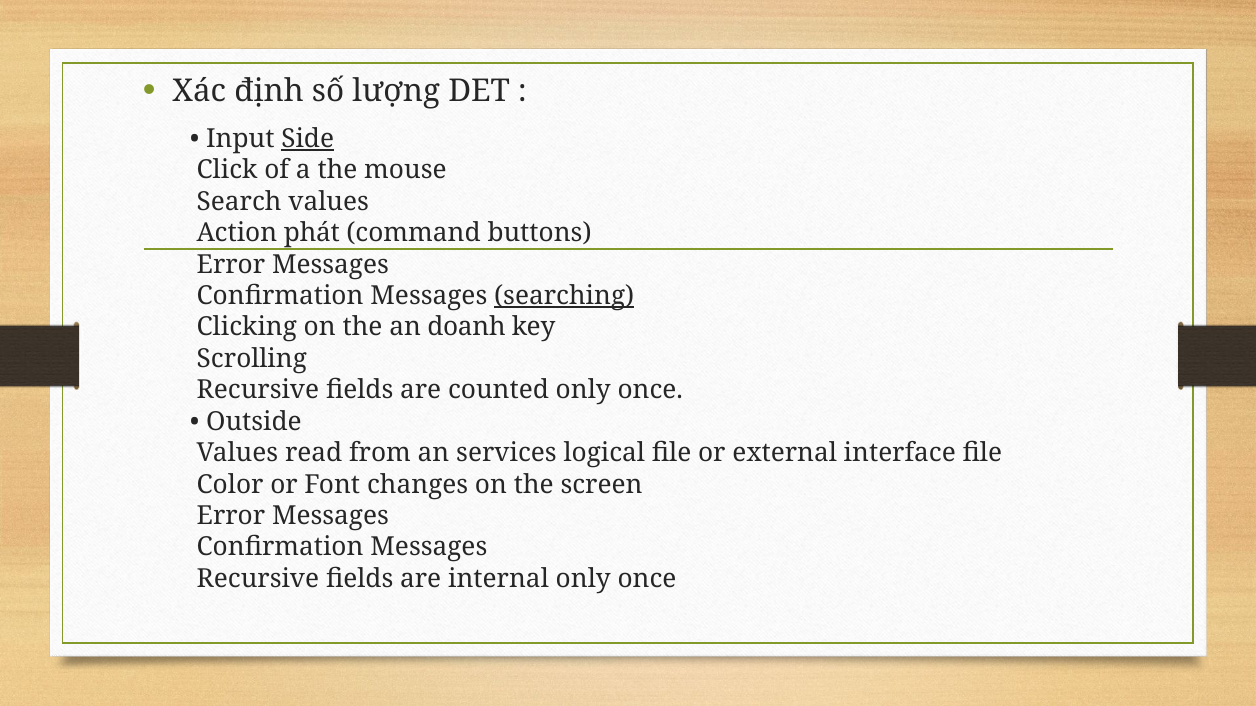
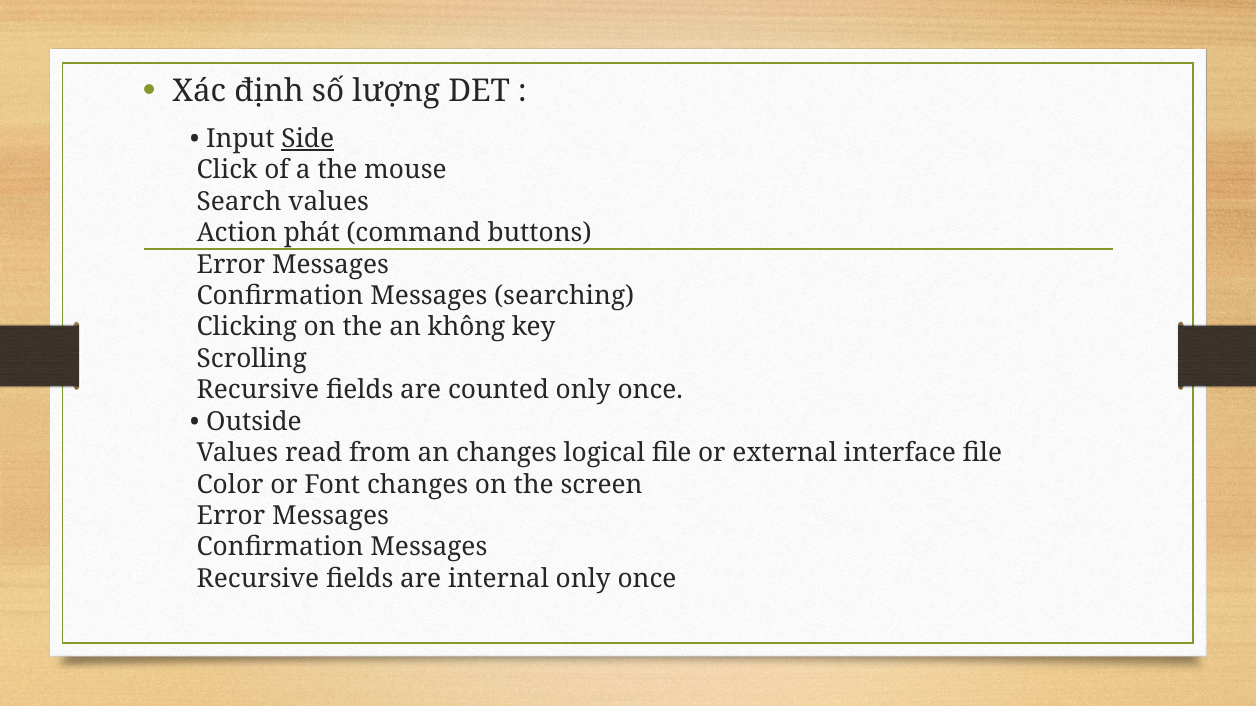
searching underline: present -> none
doanh: doanh -> không
an services: services -> changes
